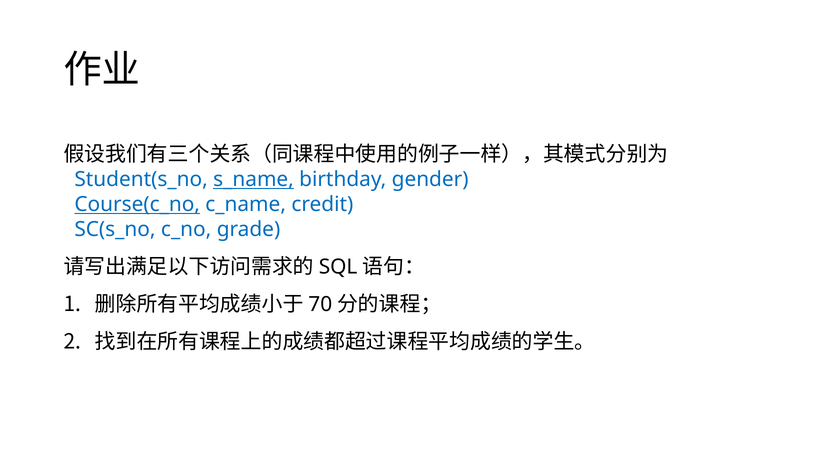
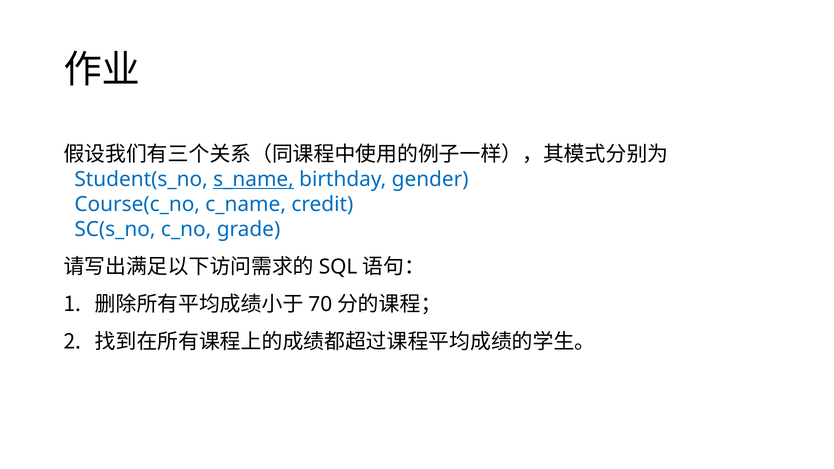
Course(c_no underline: present -> none
